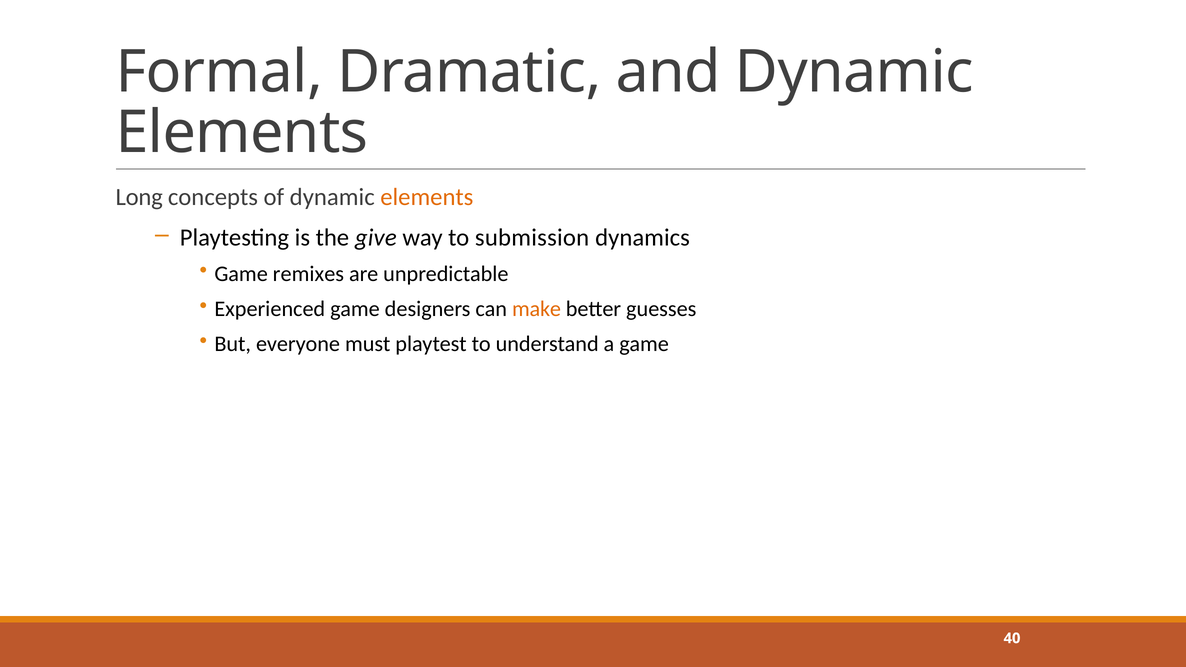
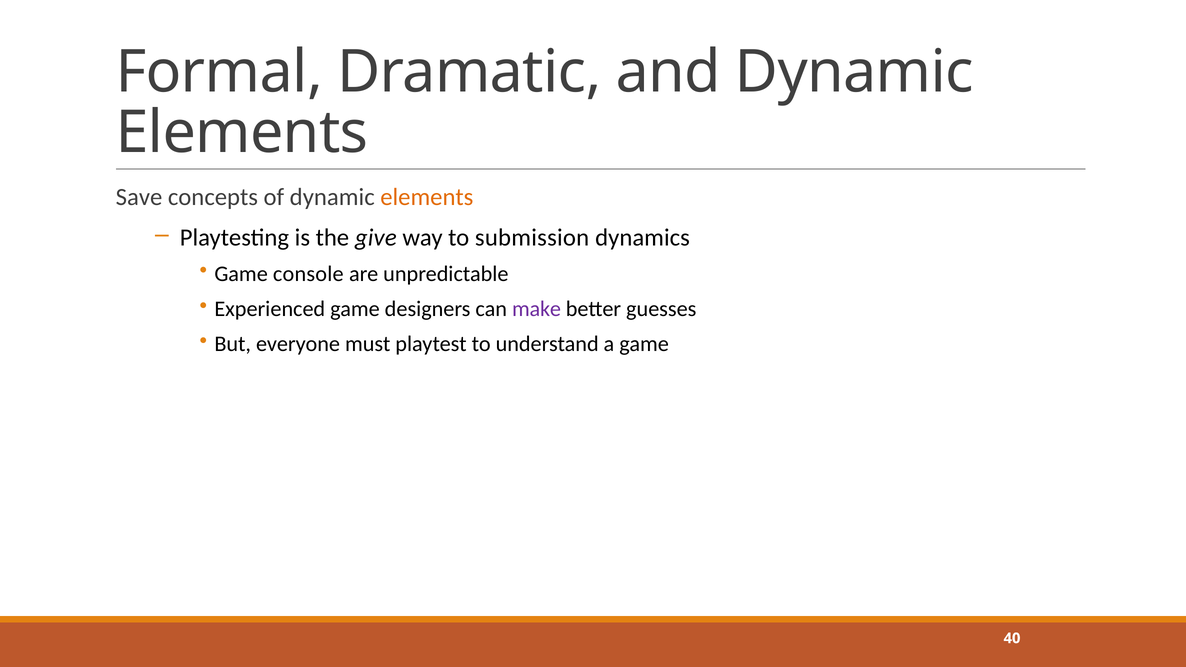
Long: Long -> Save
remixes: remixes -> console
make colour: orange -> purple
